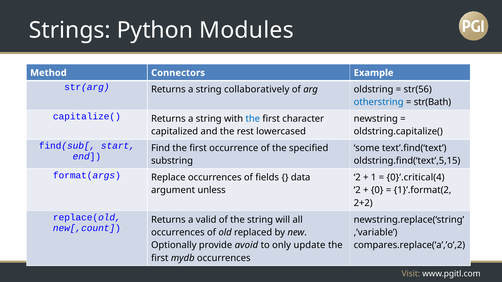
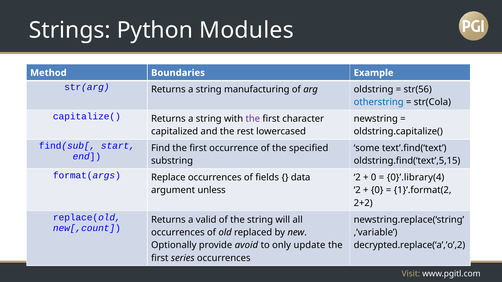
Connectors: Connectors -> Boundaries
collaboratively: collaboratively -> manufacturing
str(Bath: str(Bath -> str(Cola
the at (253, 119) colour: blue -> purple
1 at (374, 178): 1 -> 0
0}’.critical(4: 0}’.critical(4 -> 0}’.library(4
compares.replace(‘a’,’o’,2: compares.replace(‘a’,’o’,2 -> decrypted.replace(‘a’,’o’,2
mydb: mydb -> series
